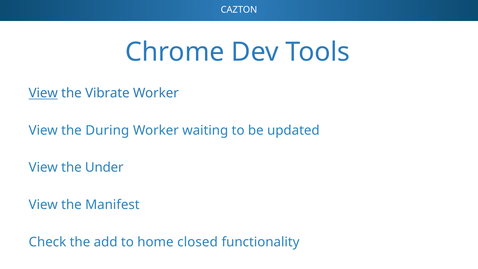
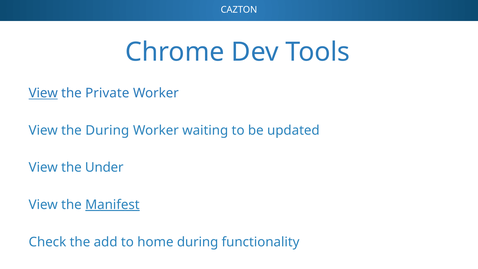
Vibrate: Vibrate -> Private
Manifest underline: none -> present
home closed: closed -> during
